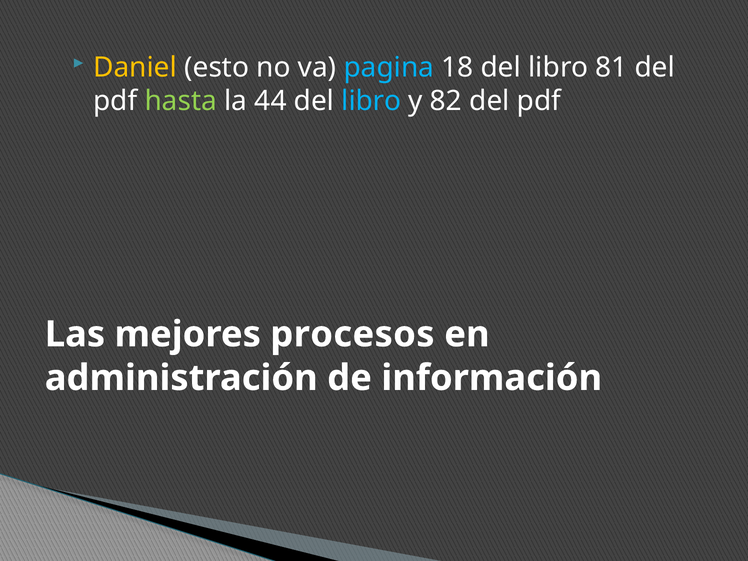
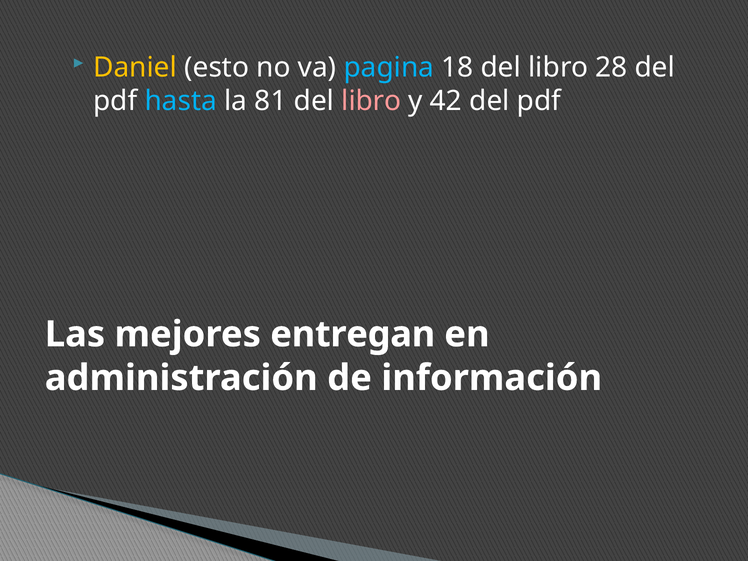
81: 81 -> 28
hasta colour: light green -> light blue
44: 44 -> 81
libro at (371, 101) colour: light blue -> pink
82: 82 -> 42
procesos: procesos -> entregan
